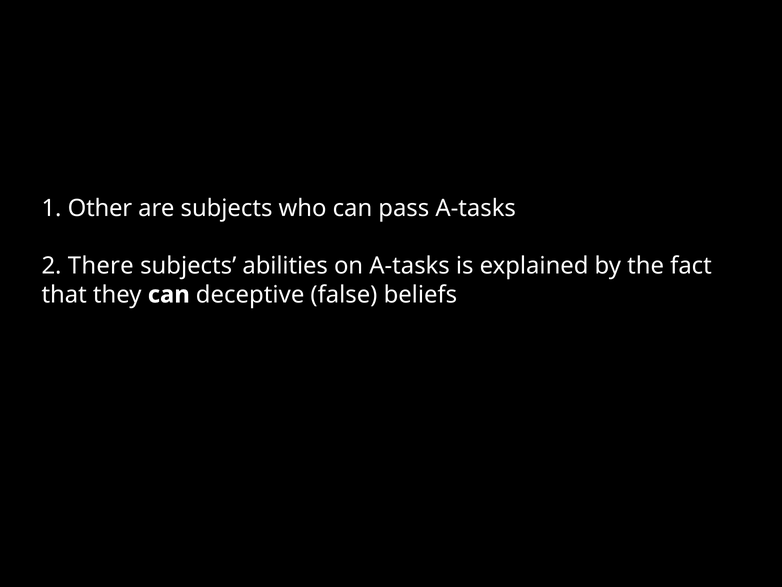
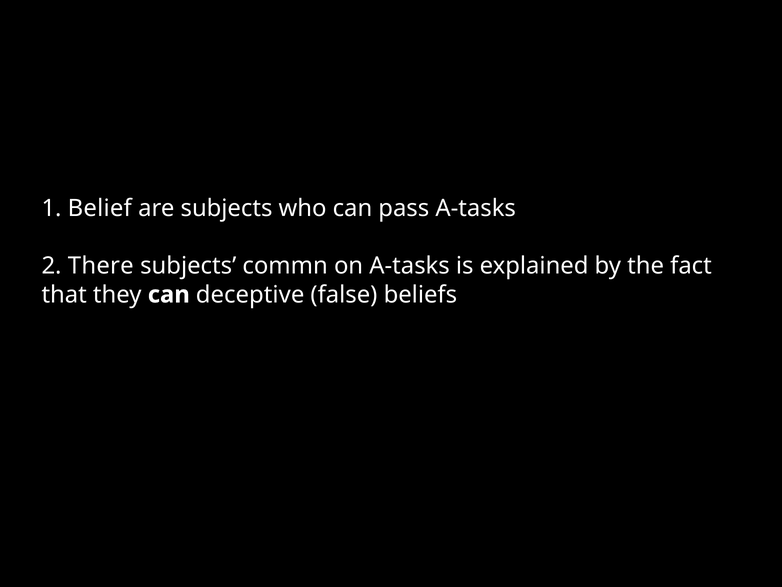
Other: Other -> Belief
abilities: abilities -> commn
